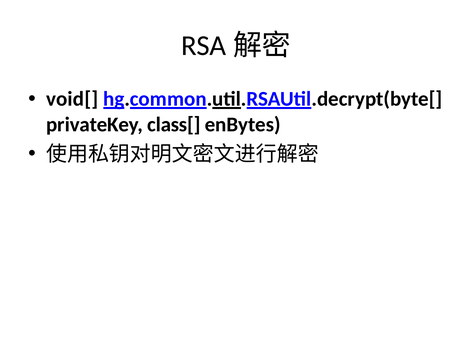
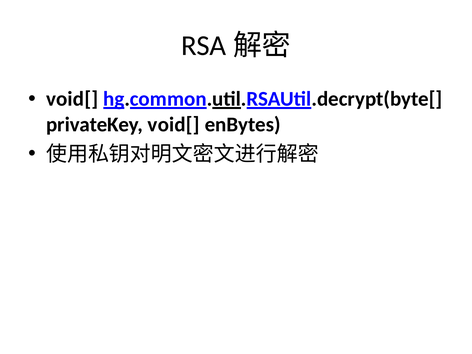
privateKey class[: class[ -> void[
